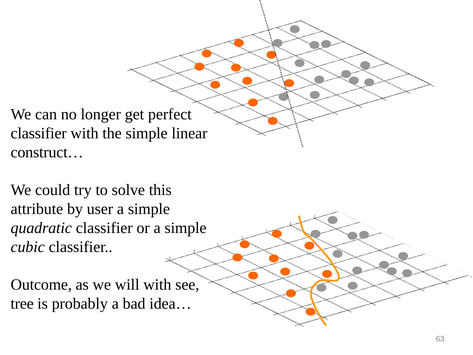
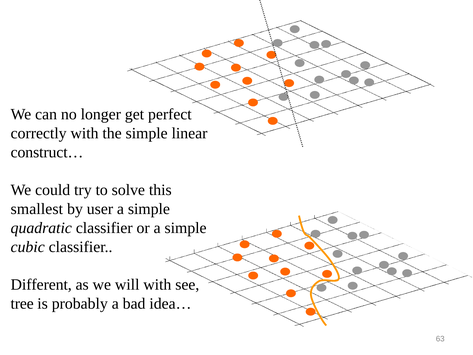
classifier at (39, 133): classifier -> correctly
attribute: attribute -> smallest
Outcome: Outcome -> Different
